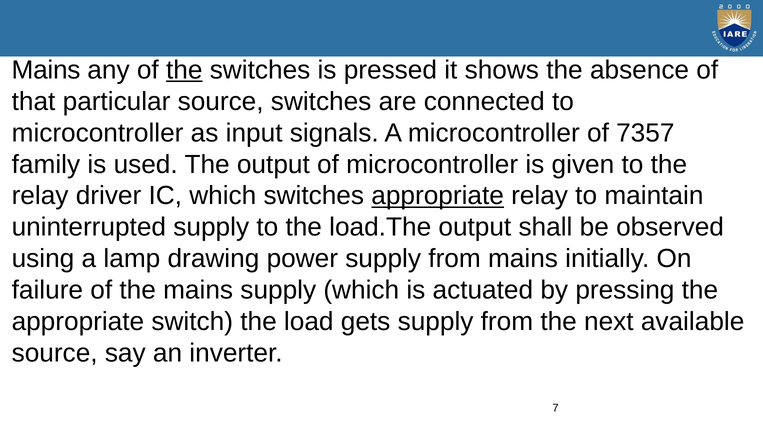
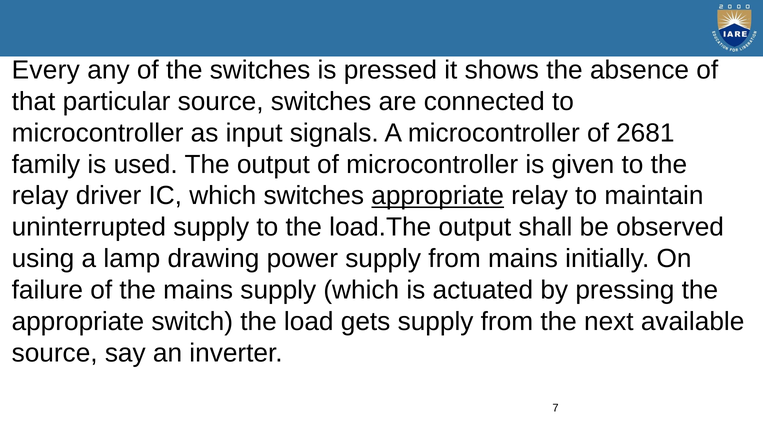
Mains at (46, 70): Mains -> Every
the at (184, 70) underline: present -> none
7357: 7357 -> 2681
